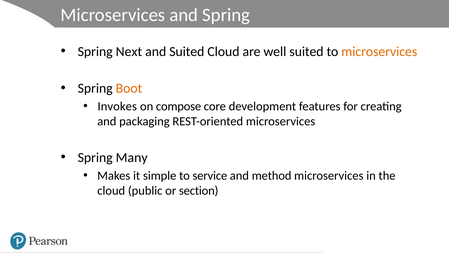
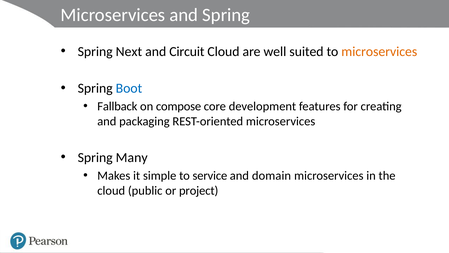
and Suited: Suited -> Circuit
Boot colour: orange -> blue
Invokes: Invokes -> Fallback
method: method -> domain
section: section -> project
